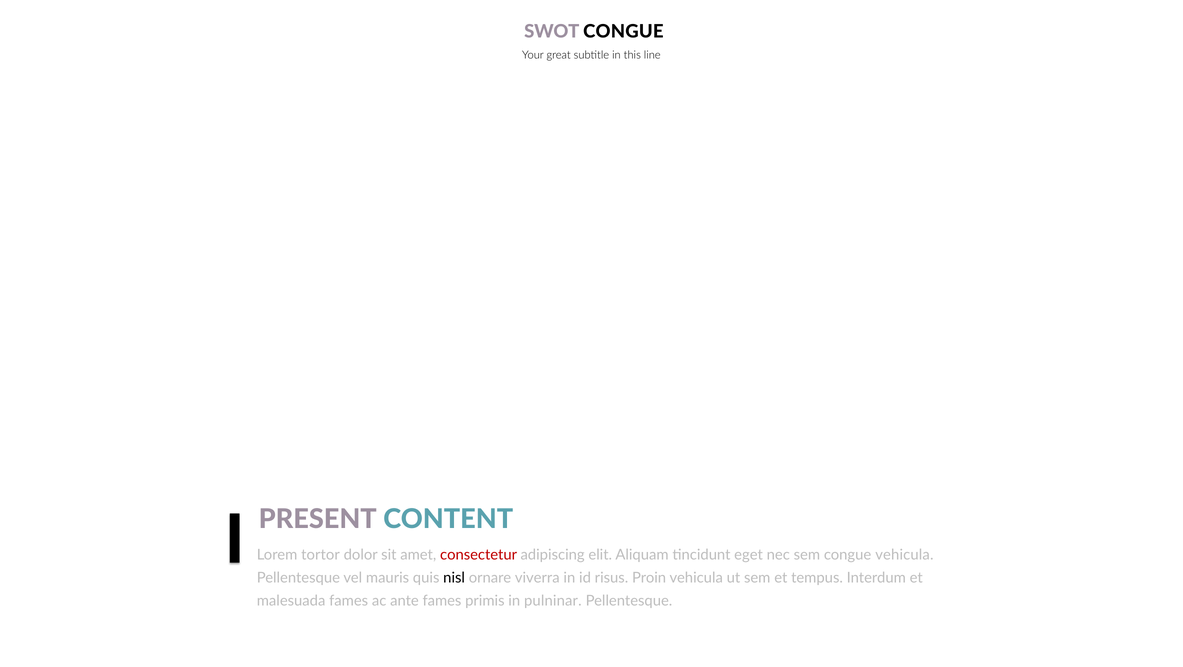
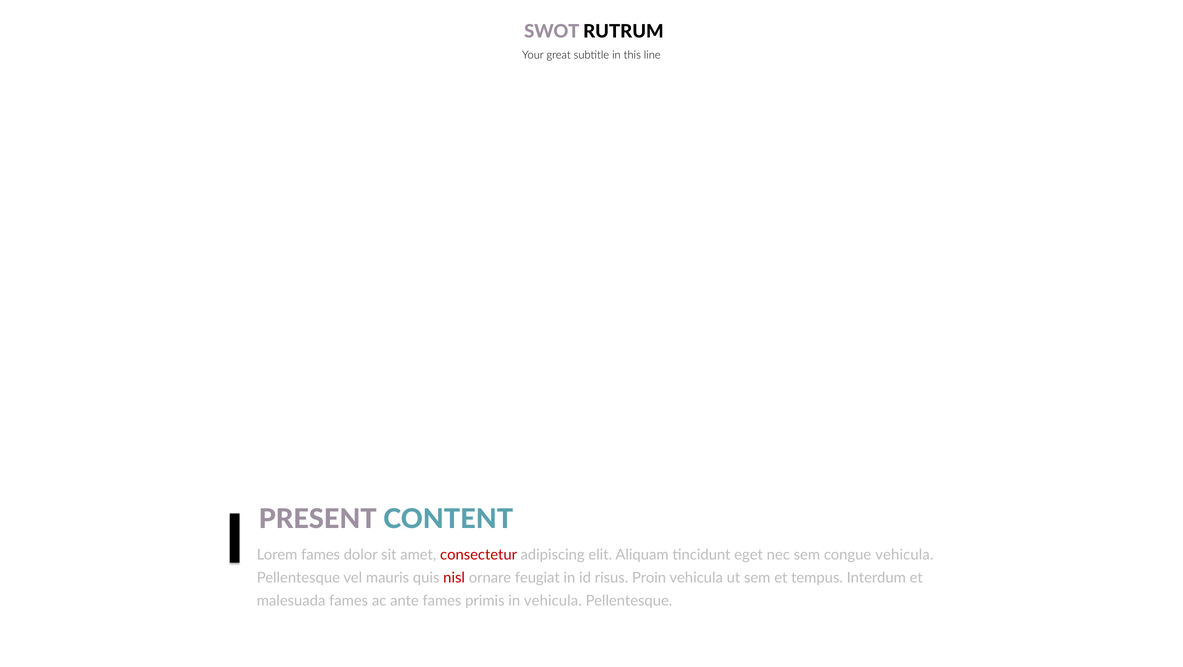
SWOT CONGUE: CONGUE -> RUTRUM
Lorem tortor: tortor -> fames
nisl colour: black -> red
viverra: viverra -> feugiat
in pulninar: pulninar -> vehicula
